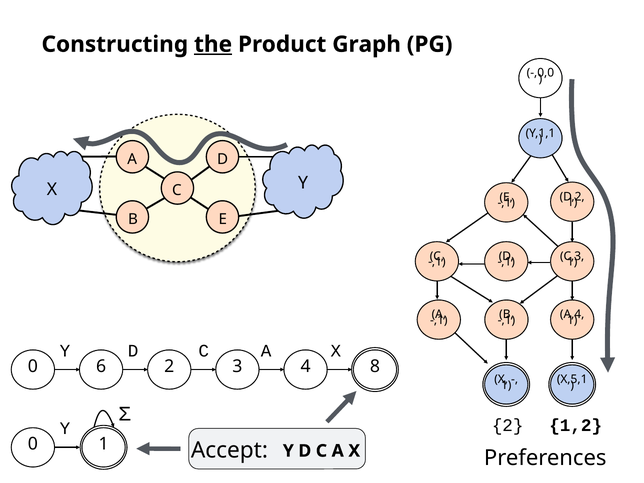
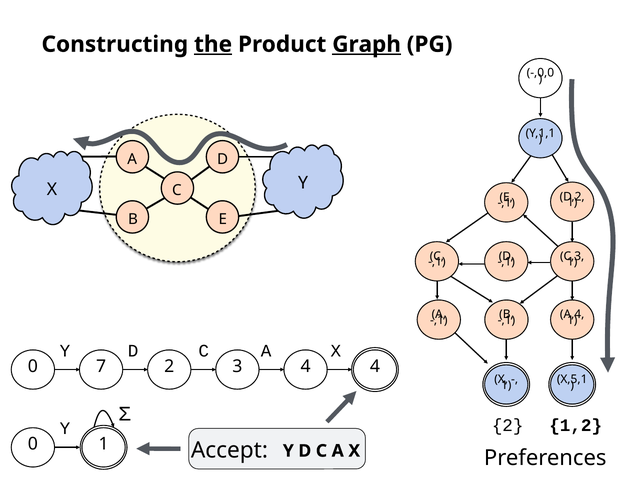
Graph underline: none -> present
6: 6 -> 7
4 8: 8 -> 4
